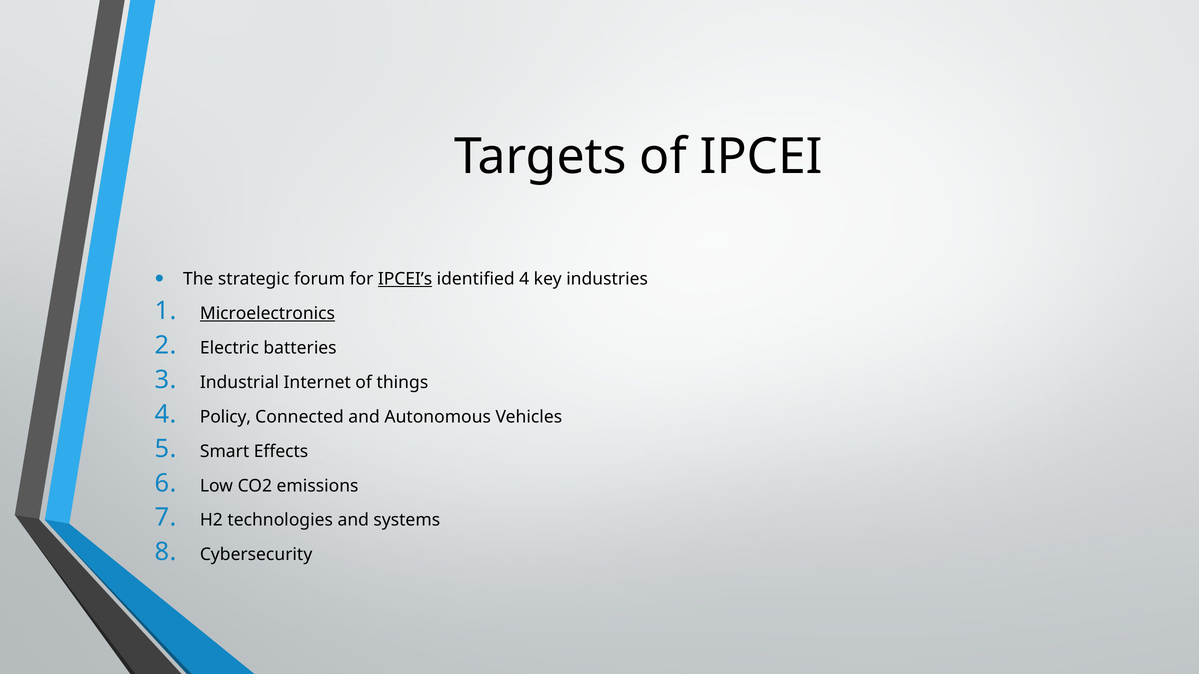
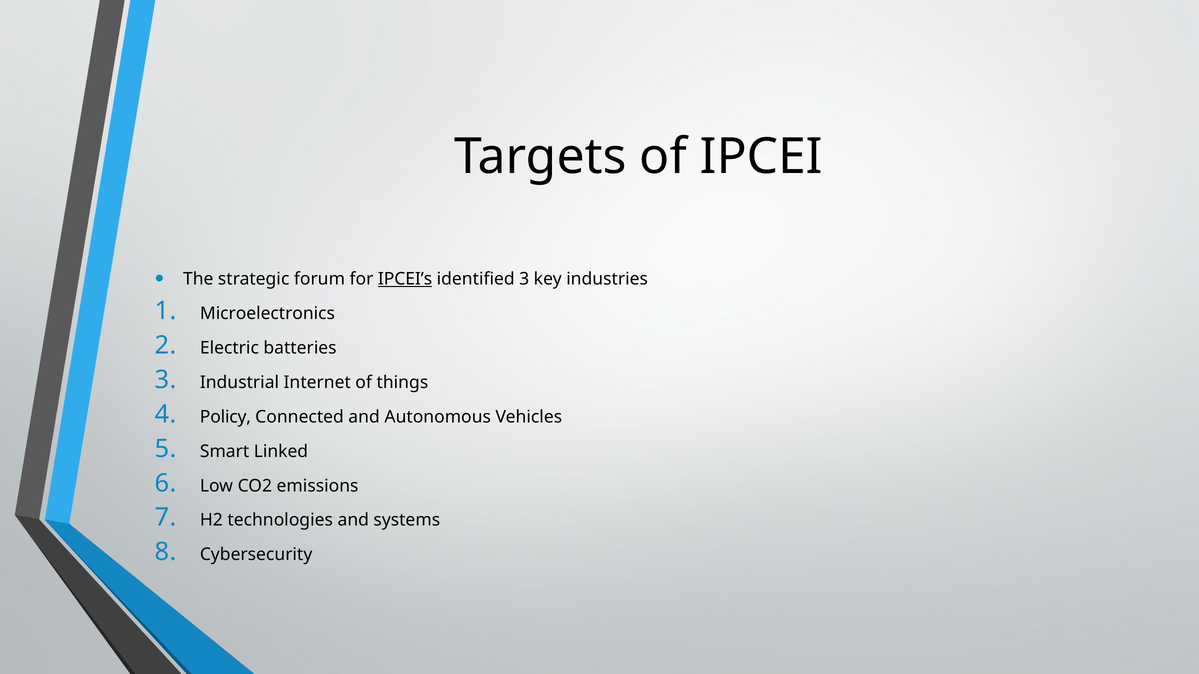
identified 4: 4 -> 3
Microelectronics underline: present -> none
Effects: Effects -> Linked
